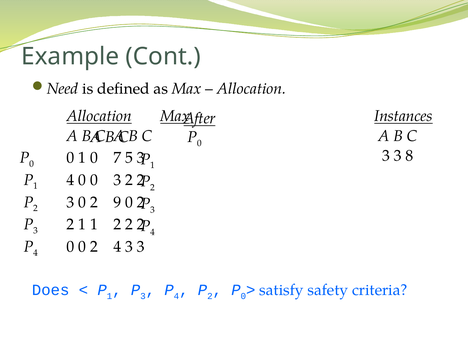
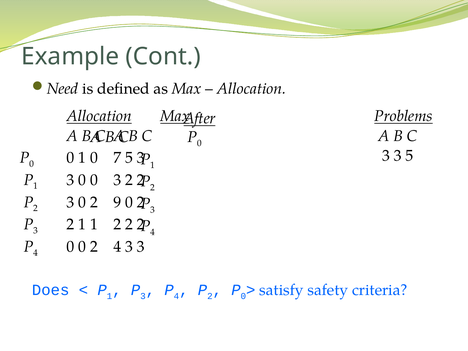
Instances: Instances -> Problems
3 8: 8 -> 5
1 4: 4 -> 3
